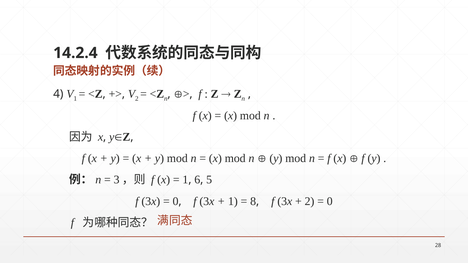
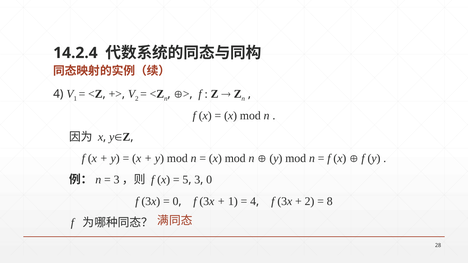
1 at (185, 180): 1 -> 5
6: 6 -> 3
5 at (209, 180): 5 -> 0
8 at (253, 201): 8 -> 4
0 at (330, 201): 0 -> 8
